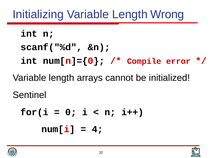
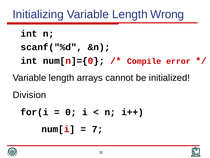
Sentinel: Sentinel -> Division
4 at (97, 129): 4 -> 7
